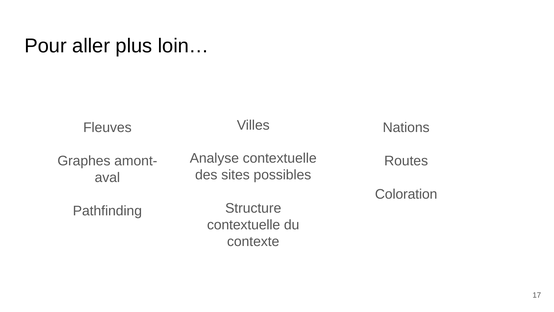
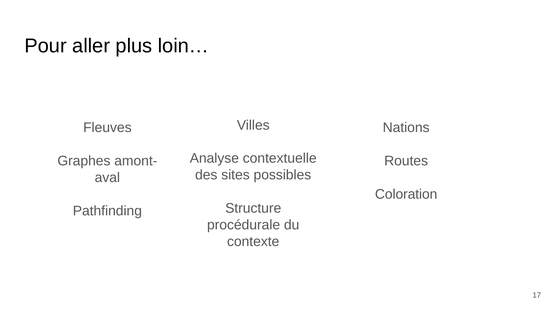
contextuelle at (244, 225): contextuelle -> procédurale
